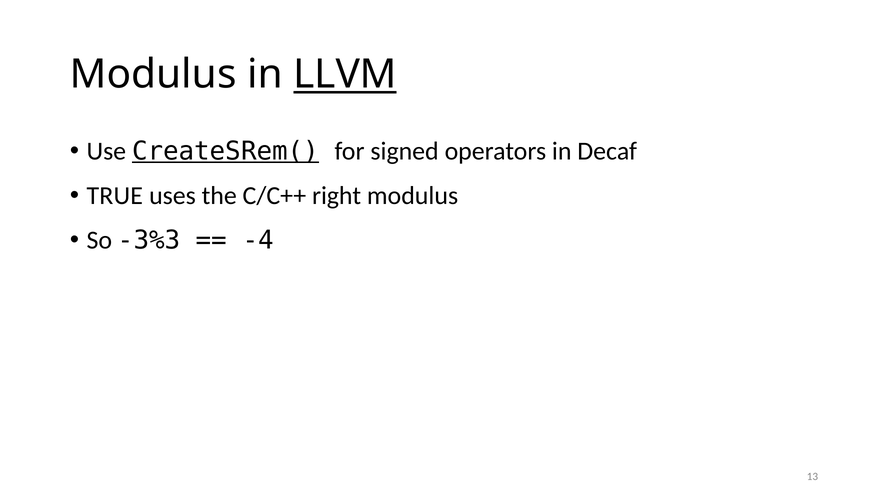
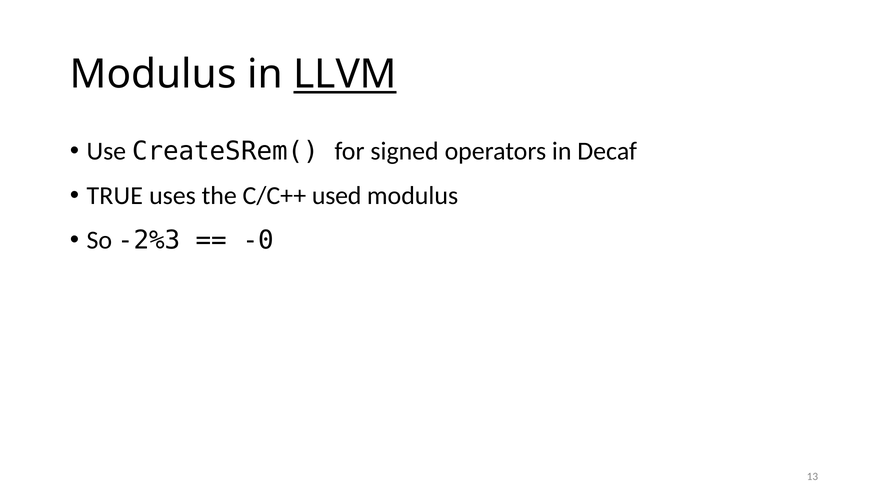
CreateSRem( underline: present -> none
right: right -> used
-3%3: -3%3 -> -2%3
-4: -4 -> -0
